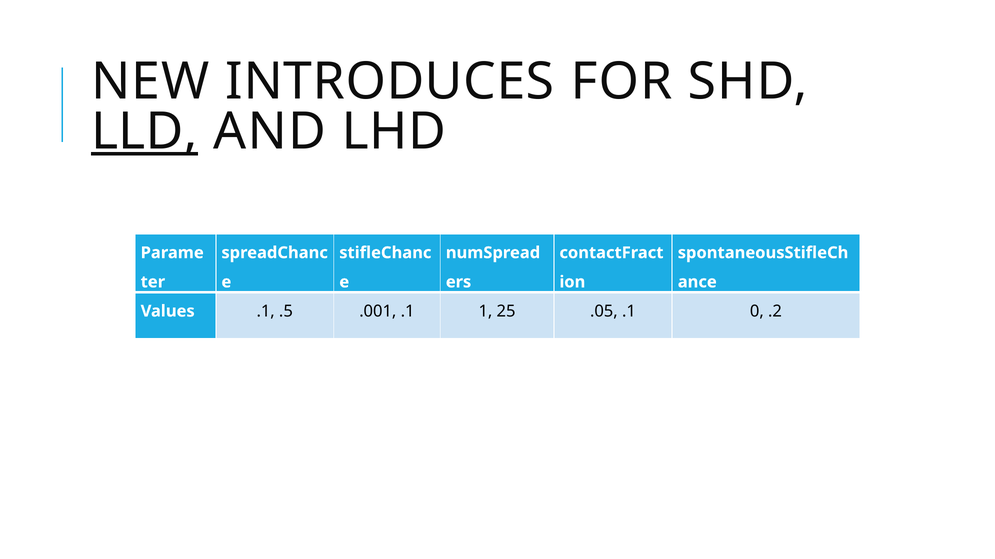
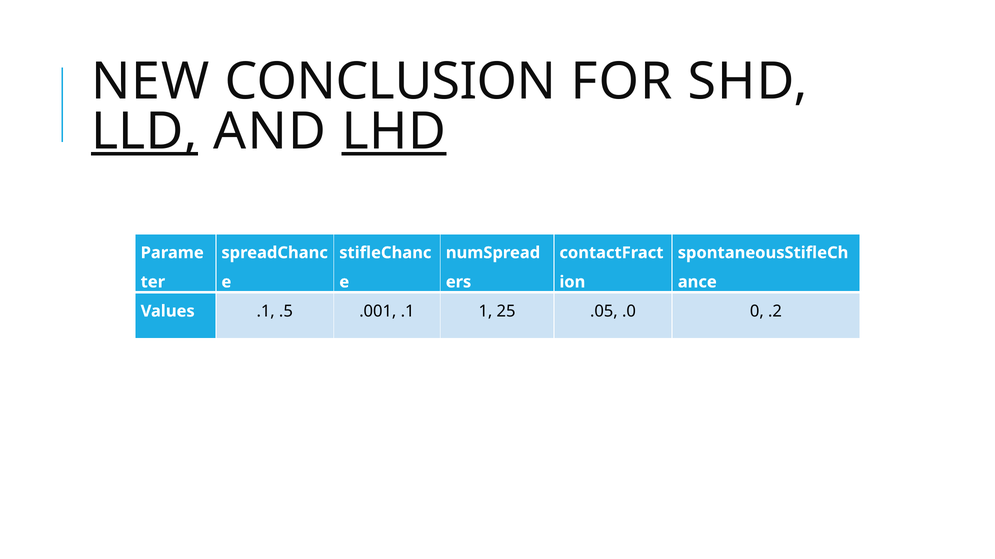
INTRODUCES: INTRODUCES -> CONCLUSION
LHD underline: none -> present
.05 .1: .1 -> .0
